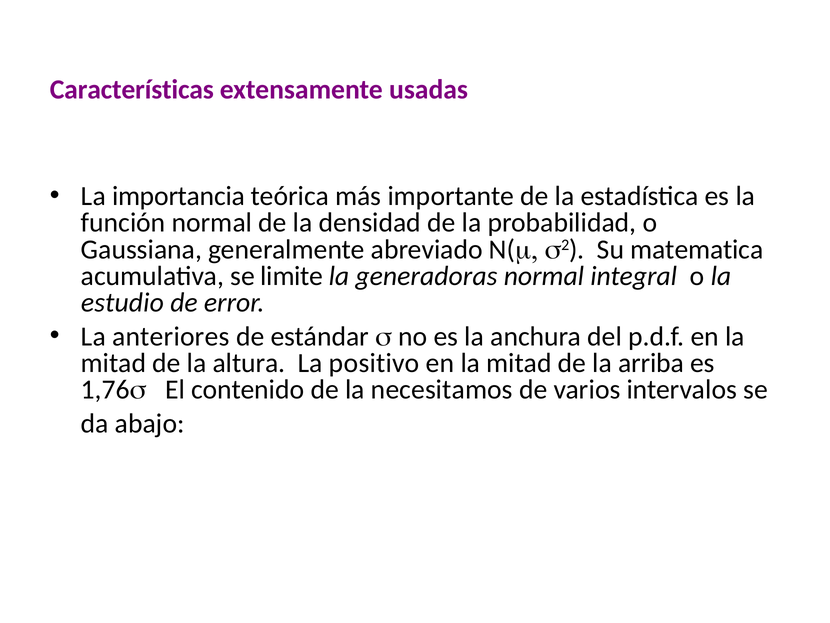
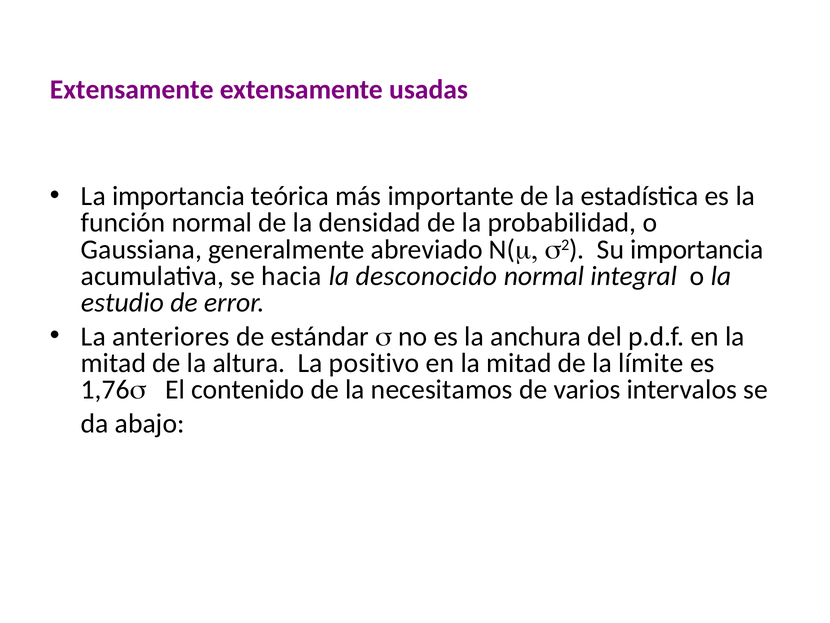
Características at (132, 90): Características -> Extensamente
Su matematica: matematica -> importancia
limite: limite -> hacia
generadoras: generadoras -> desconocido
arriba: arriba -> límite
